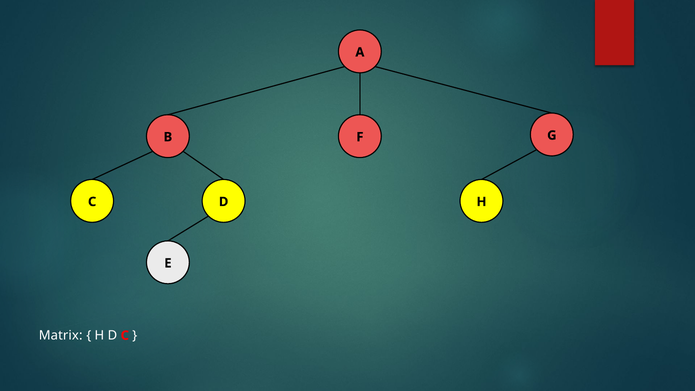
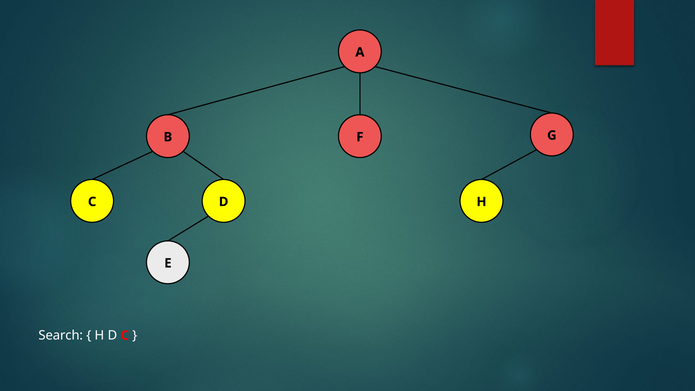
Matrix: Matrix -> Search
